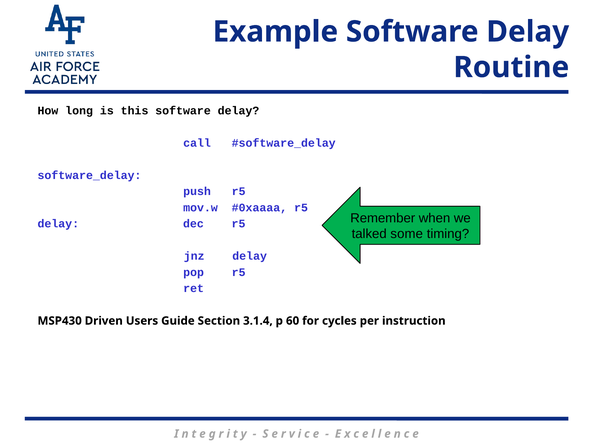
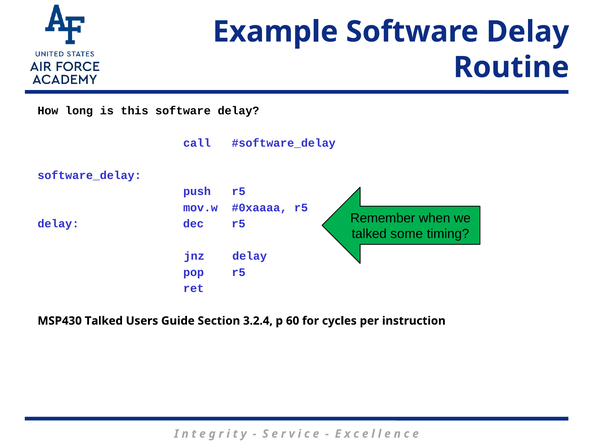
MSP430 Driven: Driven -> Talked
3.1.4: 3.1.4 -> 3.2.4
